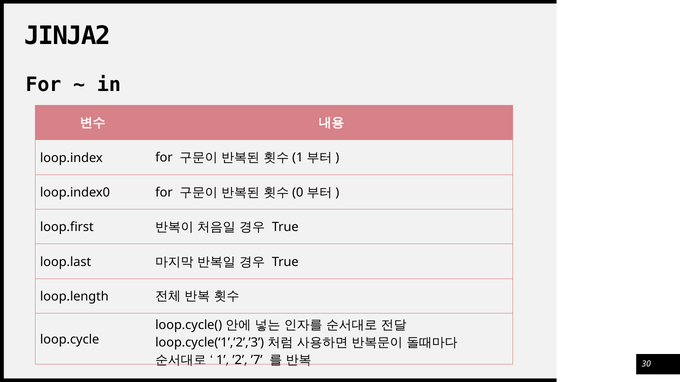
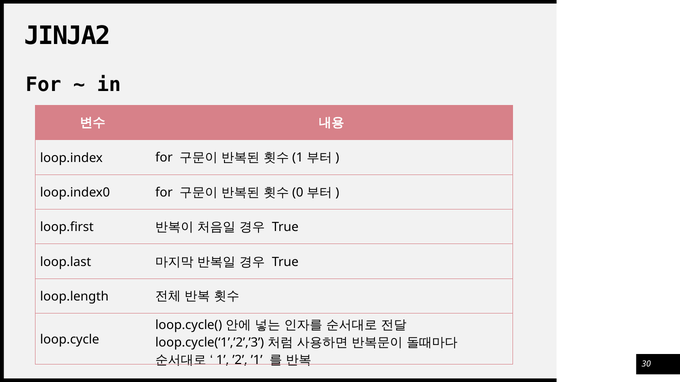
’7: ’7 -> ’1
